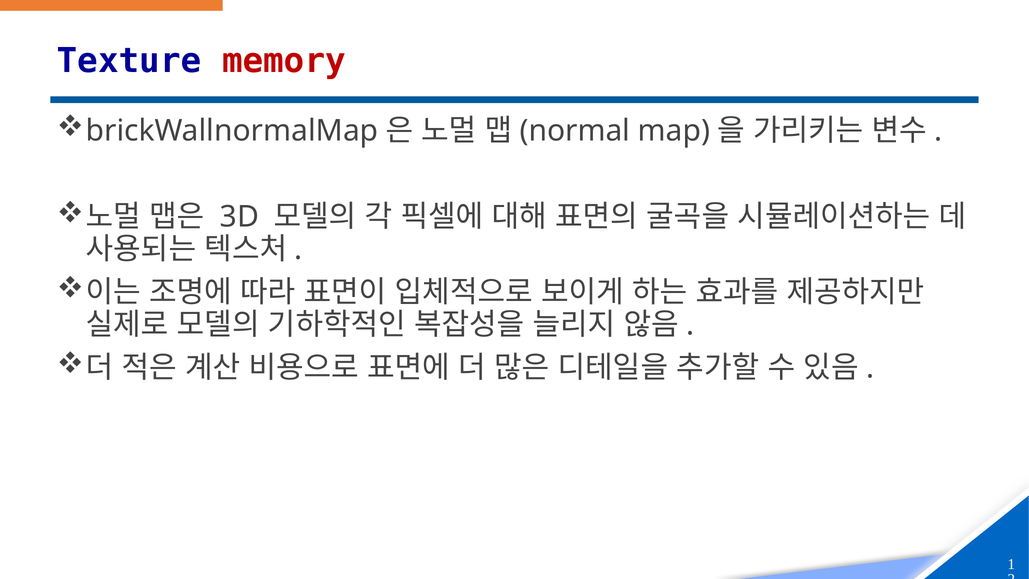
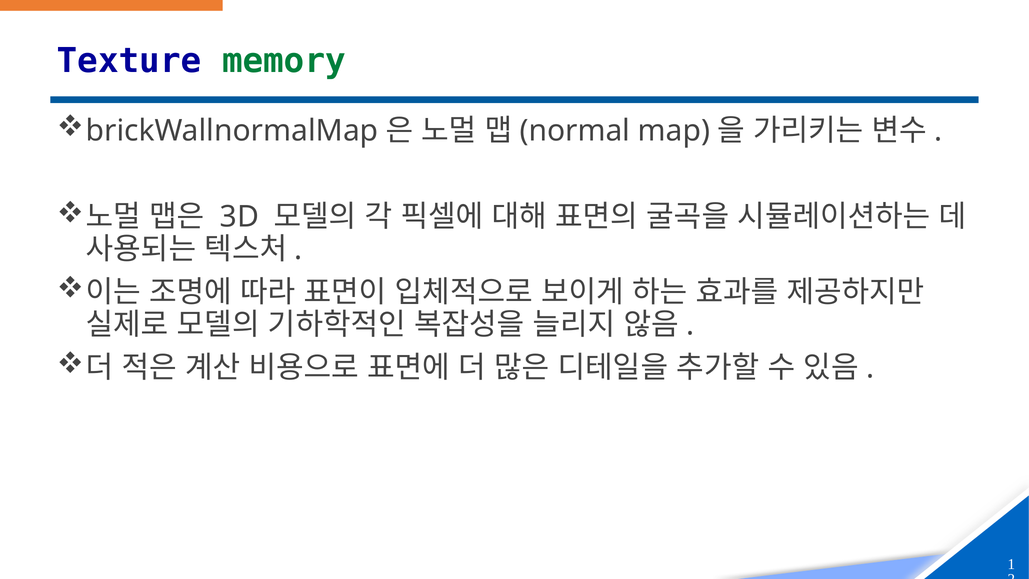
memory colour: red -> green
